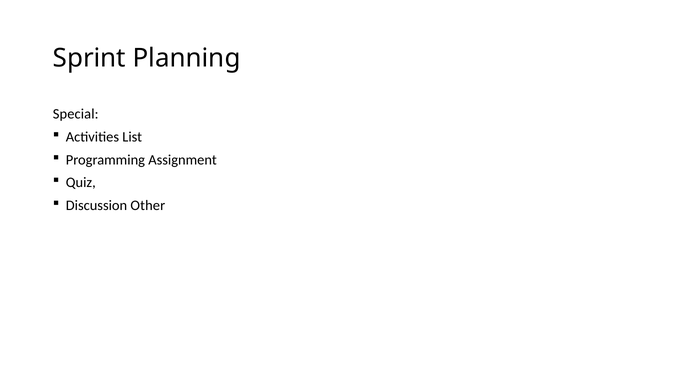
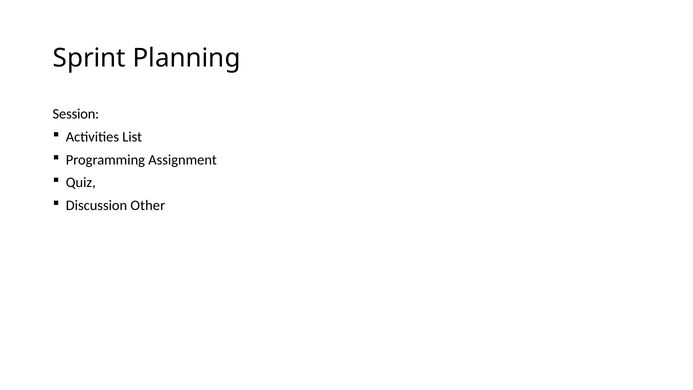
Special: Special -> Session
